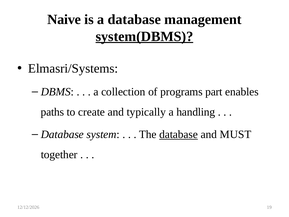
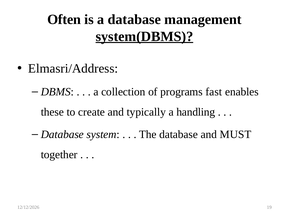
Naive: Naive -> Often
Elmasri/Systems: Elmasri/Systems -> Elmasri/Address
part: part -> fast
paths: paths -> these
database at (179, 134) underline: present -> none
